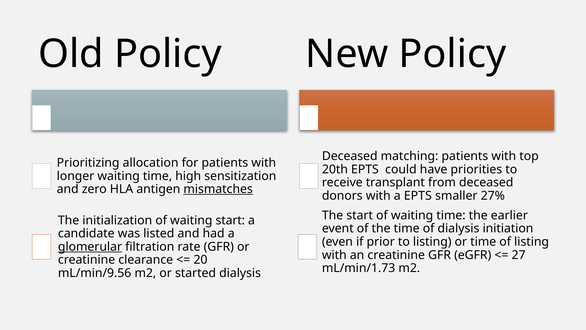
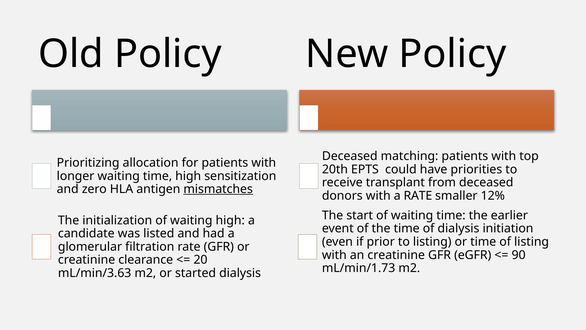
a EPTS: EPTS -> RATE
27%: 27% -> 12%
waiting start: start -> high
glomerular underline: present -> none
27: 27 -> 90
mL/min/9.56: mL/min/9.56 -> mL/min/3.63
